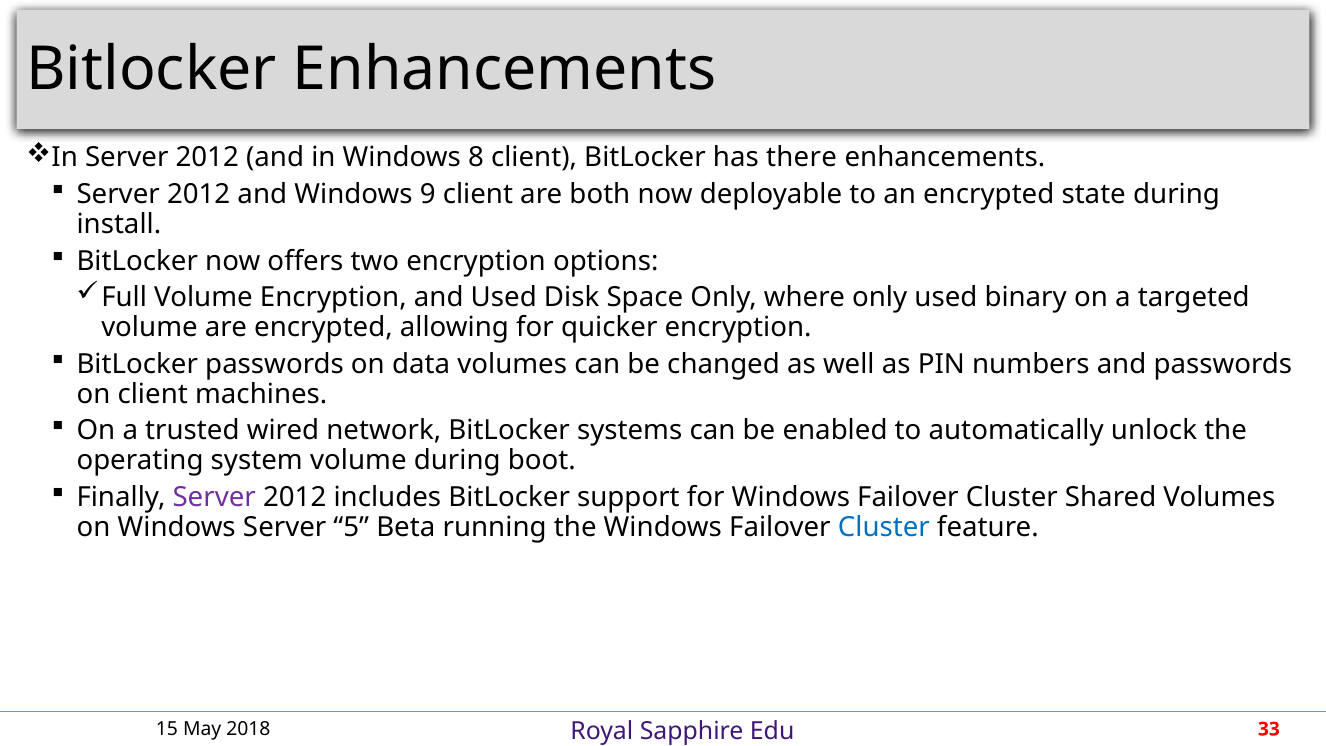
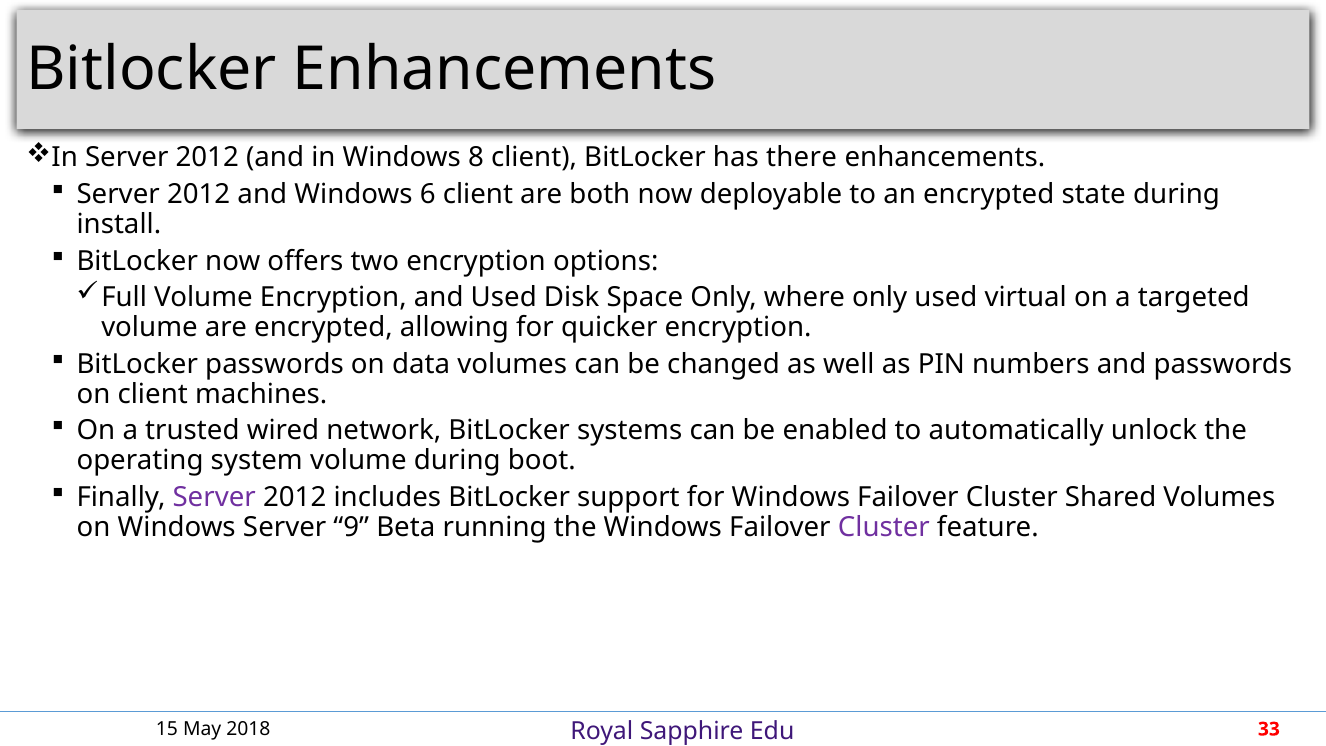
9: 9 -> 6
binary: binary -> virtual
5: 5 -> 9
Cluster at (884, 527) colour: blue -> purple
